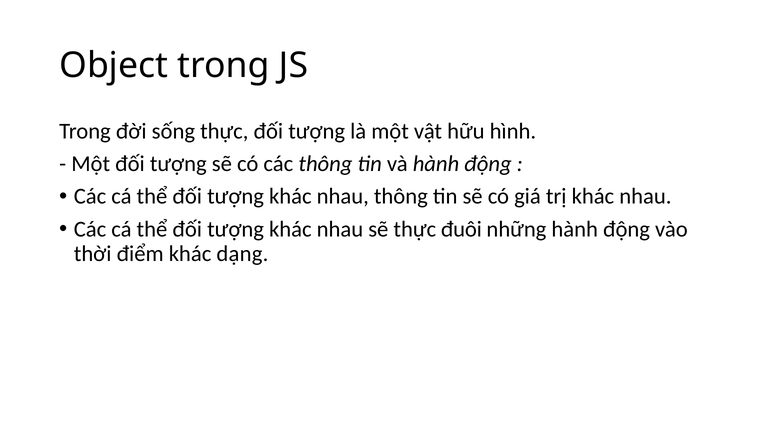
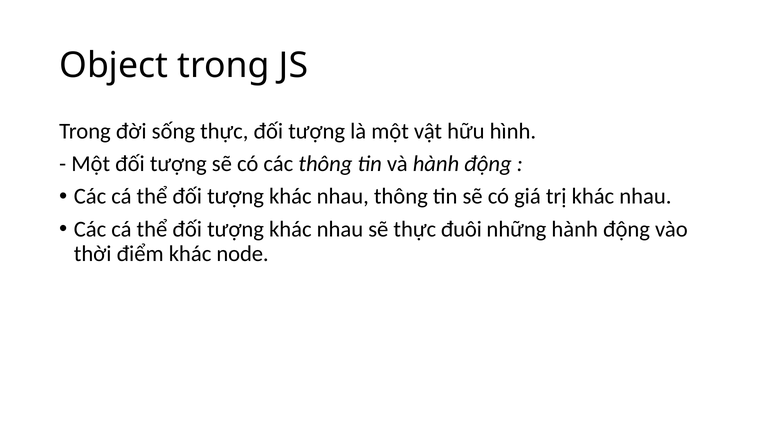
dạng: dạng -> node
